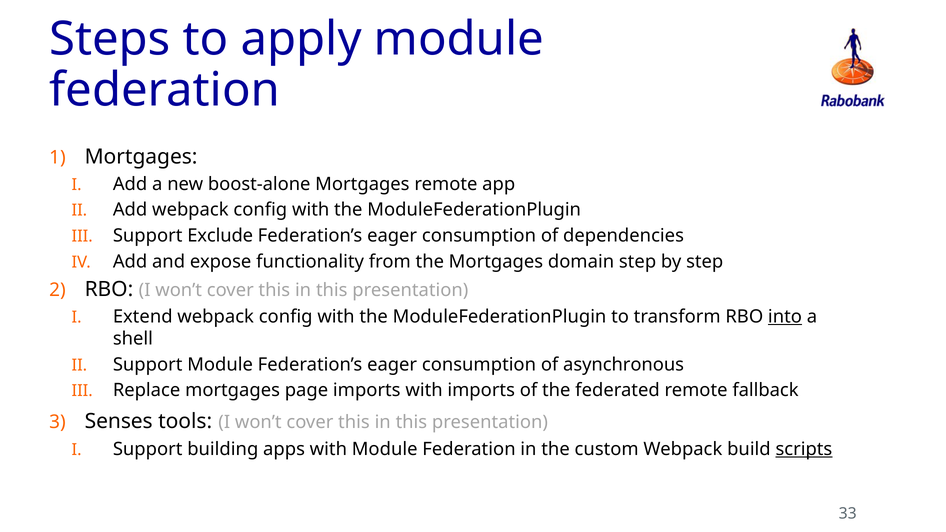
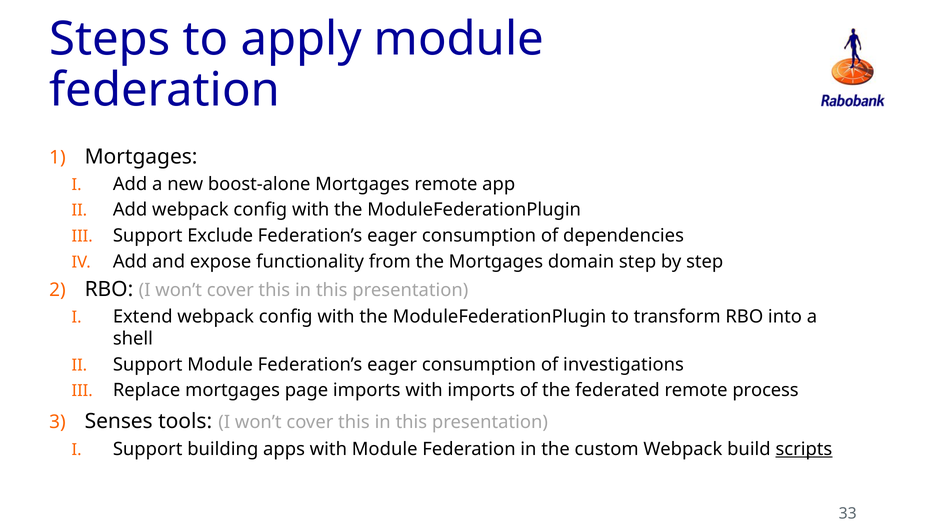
into underline: present -> none
asynchronous: asynchronous -> investigations
fallback: fallback -> process
